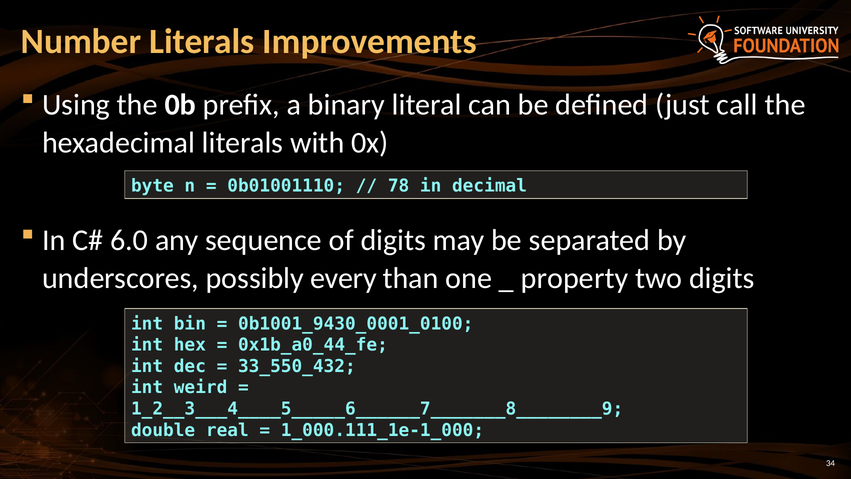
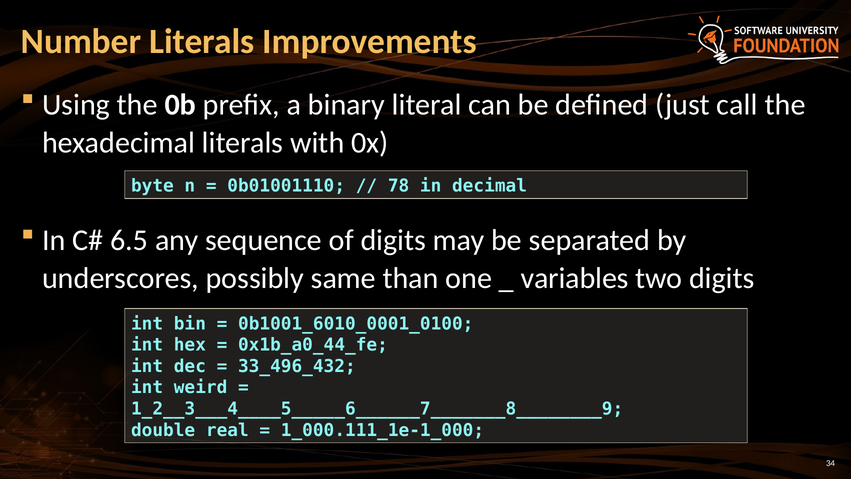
6.0: 6.0 -> 6.5
every: every -> same
property: property -> variables
0b1001_9430_0001_0100: 0b1001_9430_0001_0100 -> 0b1001_6010_0001_0100
33_550_432: 33_550_432 -> 33_496_432
